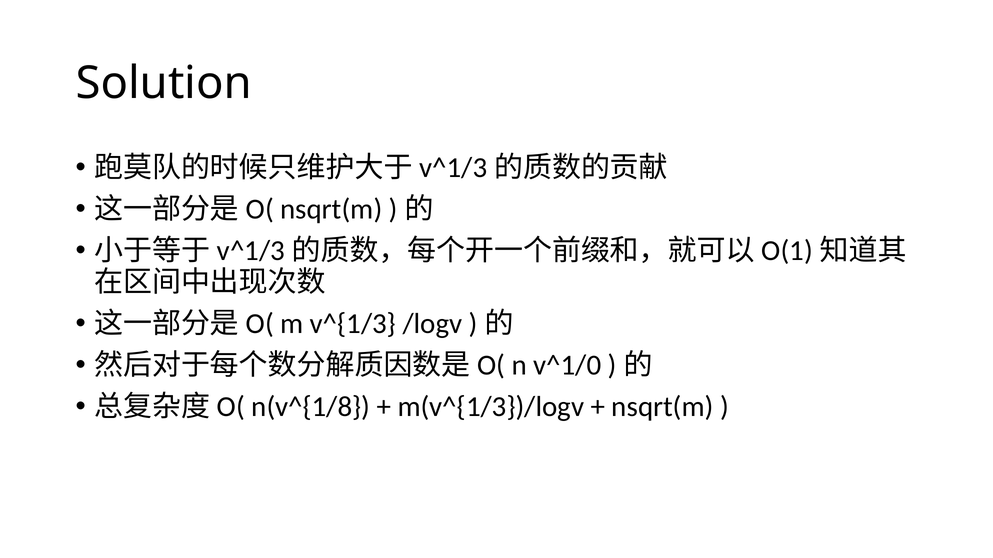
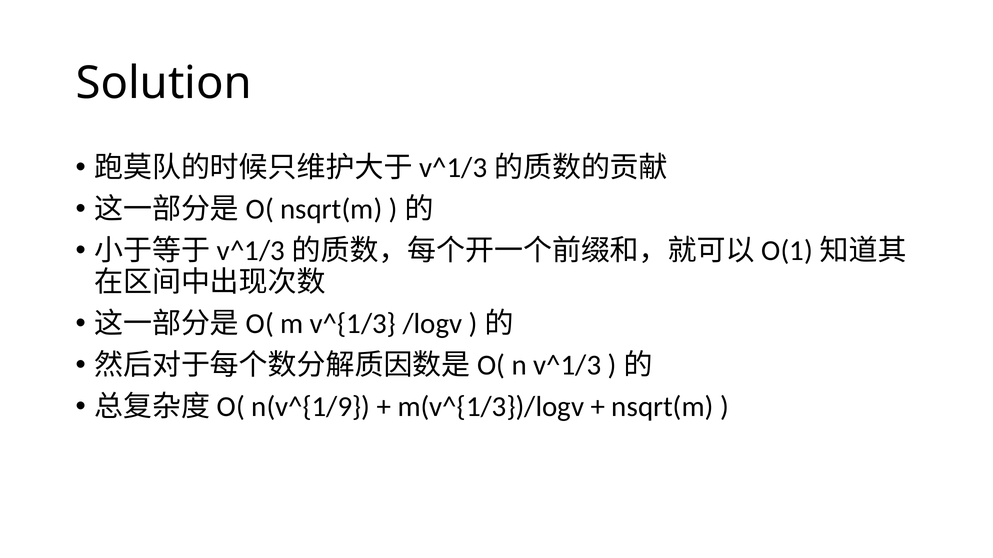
v^1/0: v^1/0 -> v^1/3
n(v^{1/8: n(v^{1/8 -> n(v^{1/9
